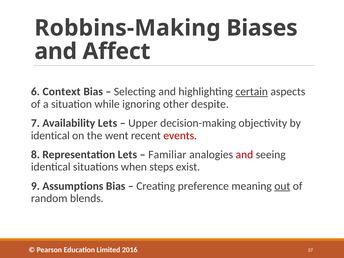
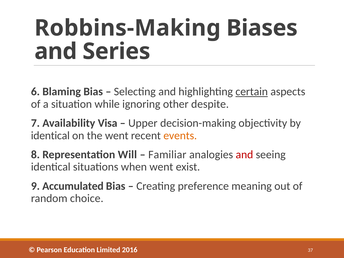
Affect: Affect -> Series
Context: Context -> Blaming
Availability Lets: Lets -> Visa
events colour: red -> orange
Representation Lets: Lets -> Will
when steps: steps -> went
Assumptions: Assumptions -> Accumulated
out underline: present -> none
blends: blends -> choice
